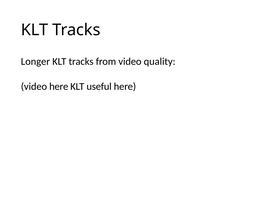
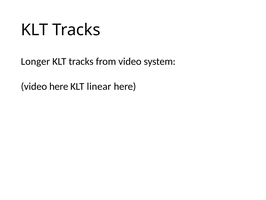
quality: quality -> system
useful: useful -> linear
